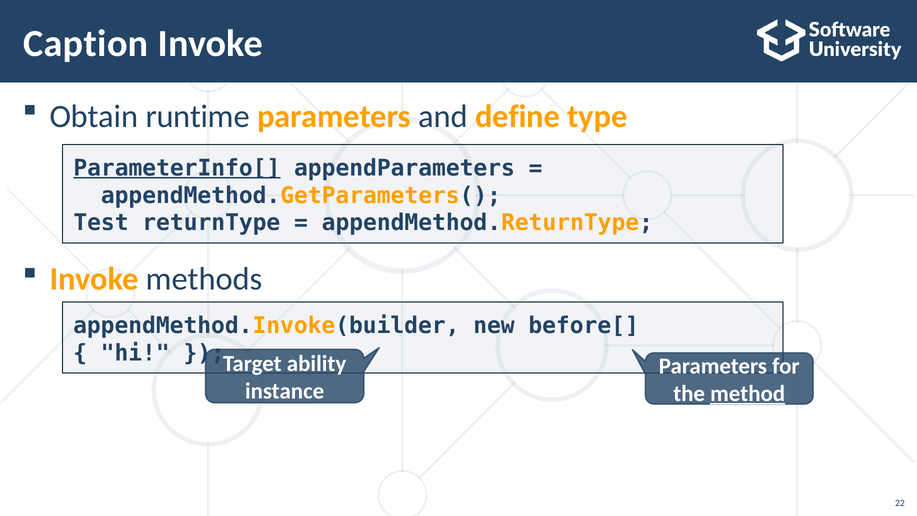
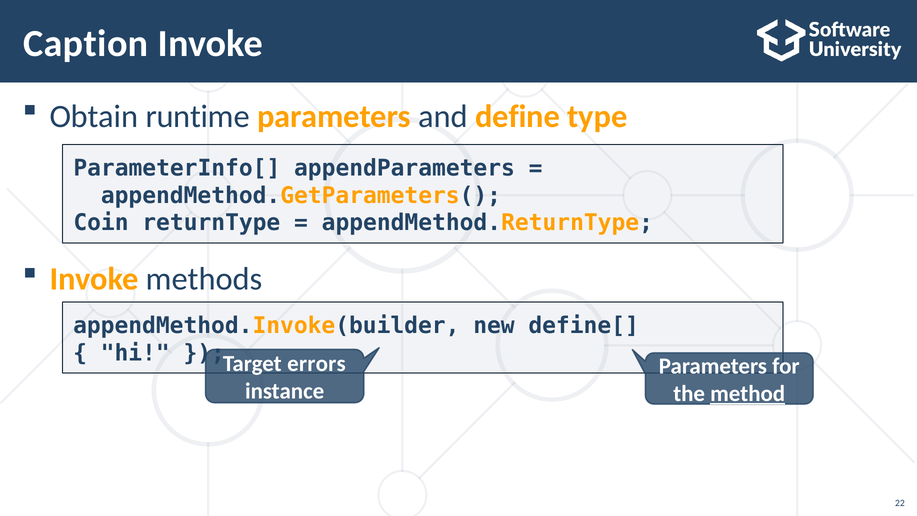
ParameterInfo[ underline: present -> none
Test: Test -> Coin
before[: before[ -> define[
ability: ability -> errors
